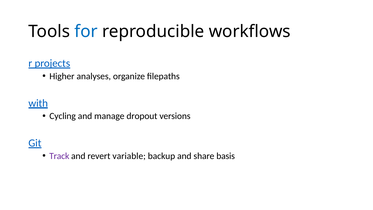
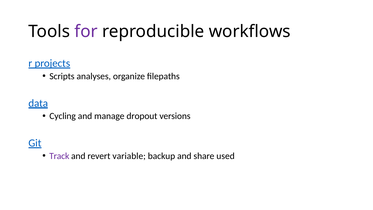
for colour: blue -> purple
Higher: Higher -> Scripts
with: with -> data
basis: basis -> used
